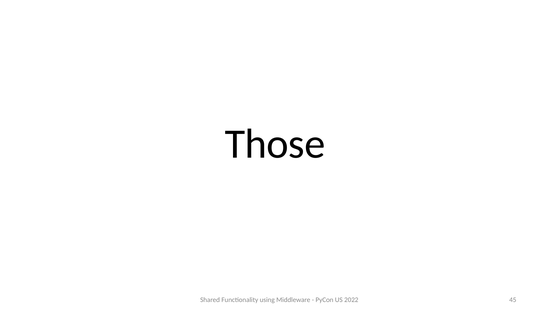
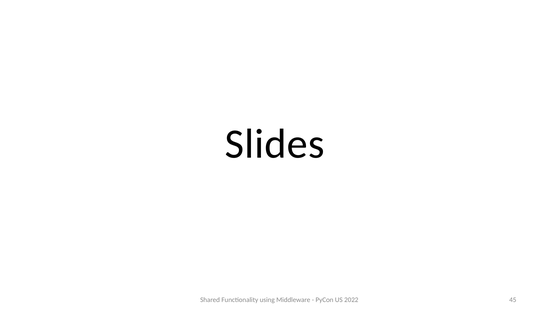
Those: Those -> Slides
